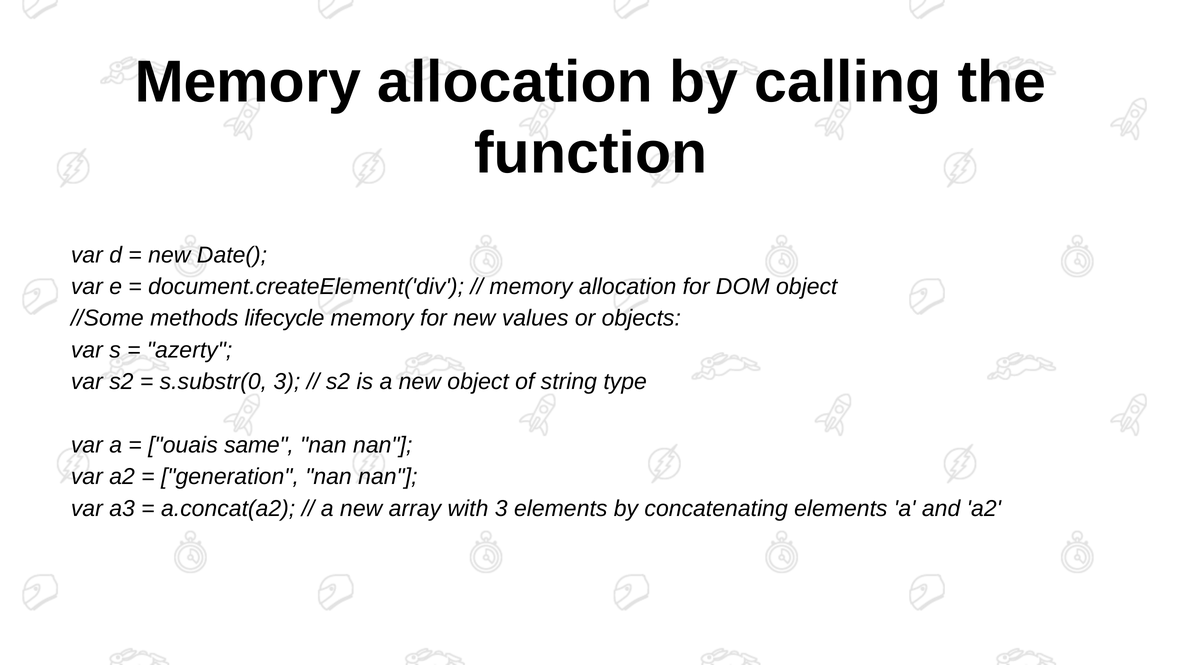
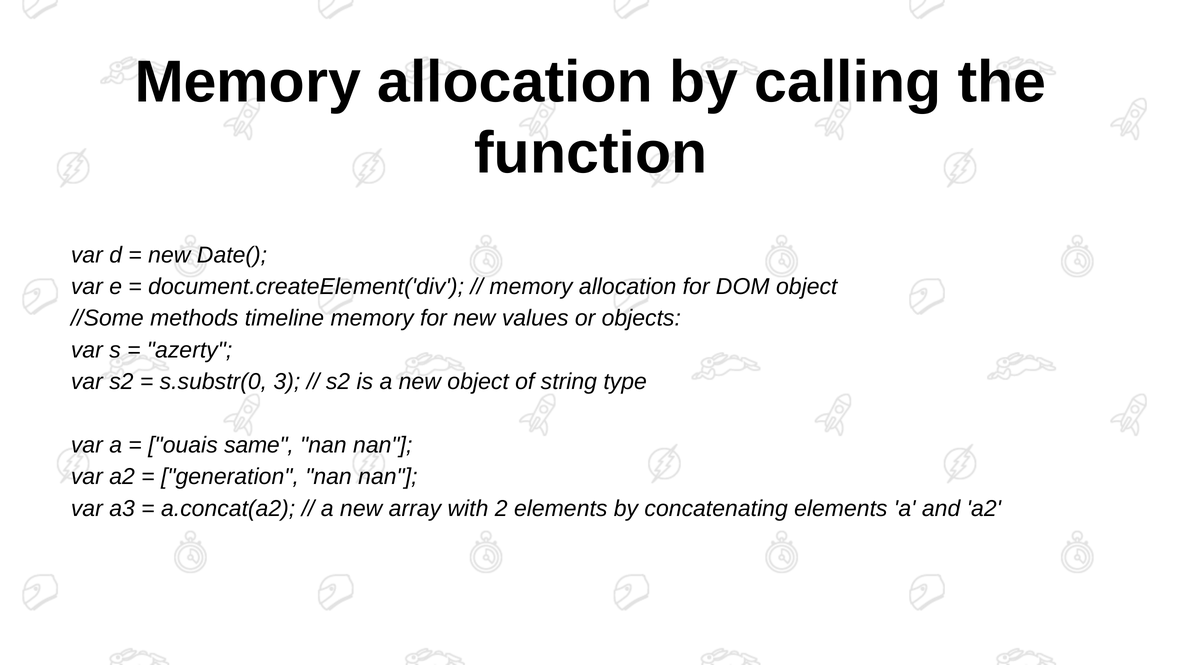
lifecycle: lifecycle -> timeline
with 3: 3 -> 2
